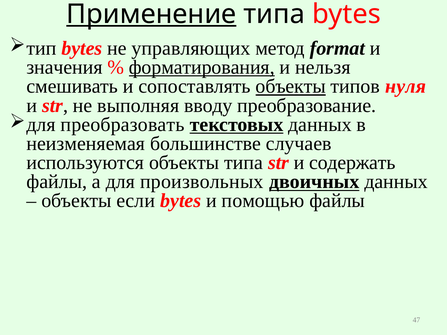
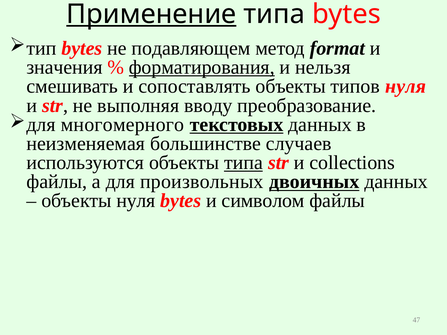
управляющих: управляющих -> подавляющем
объекты at (291, 86) underline: present -> none
преобразовать: преобразовать -> многомерного
типа at (243, 163) underline: none -> present
содержать: содержать -> collections
объекты если: если -> нуля
помощью: помощью -> символом
